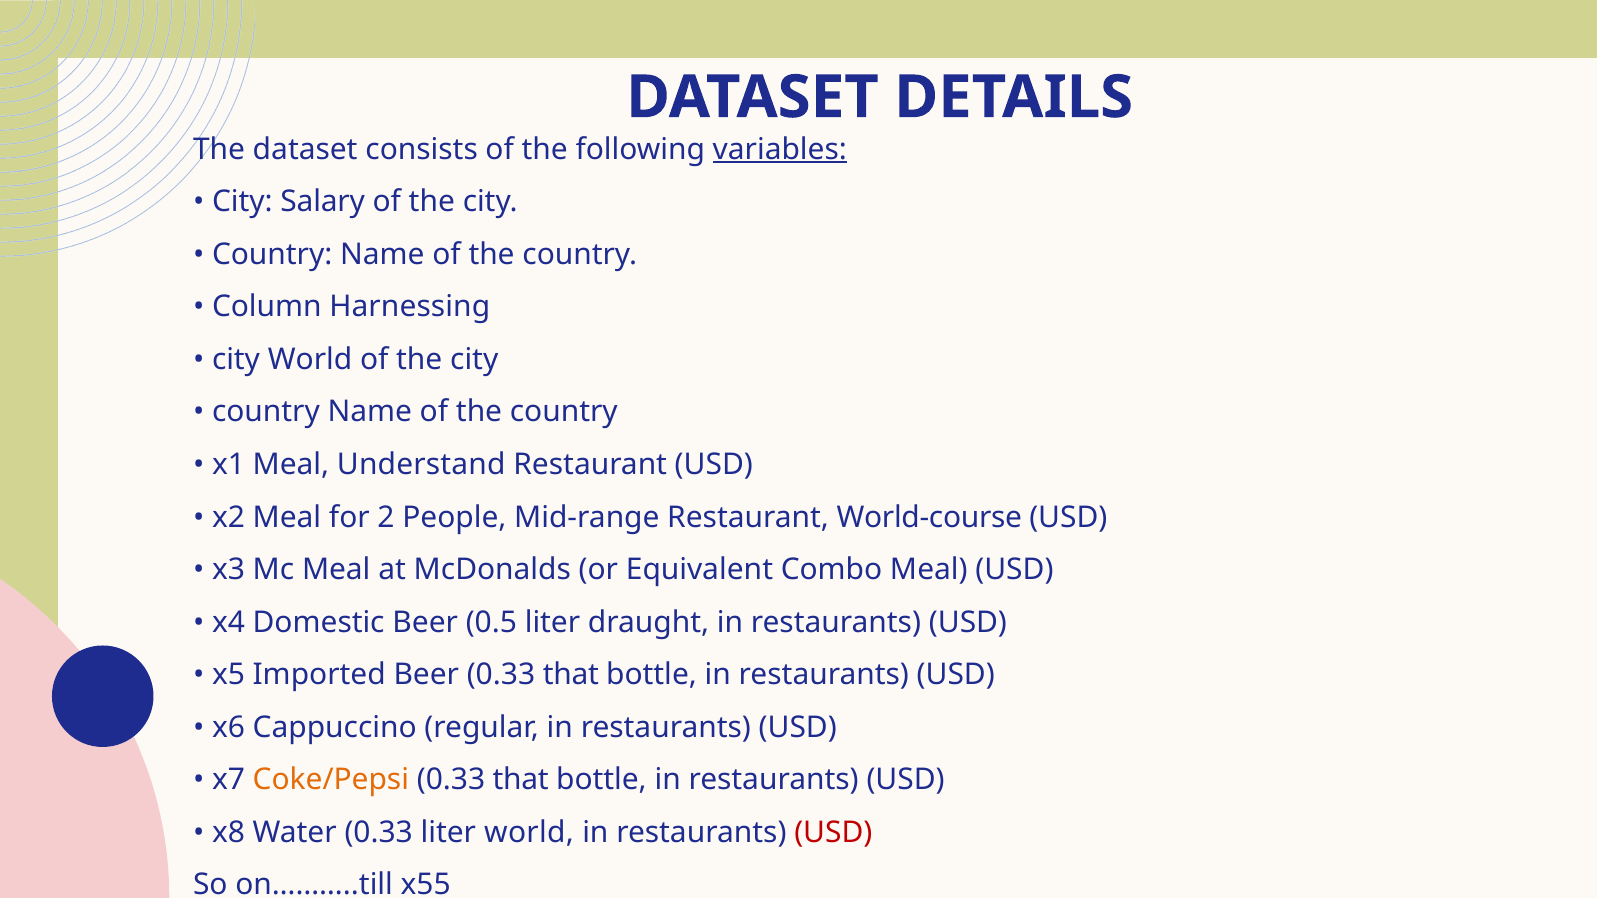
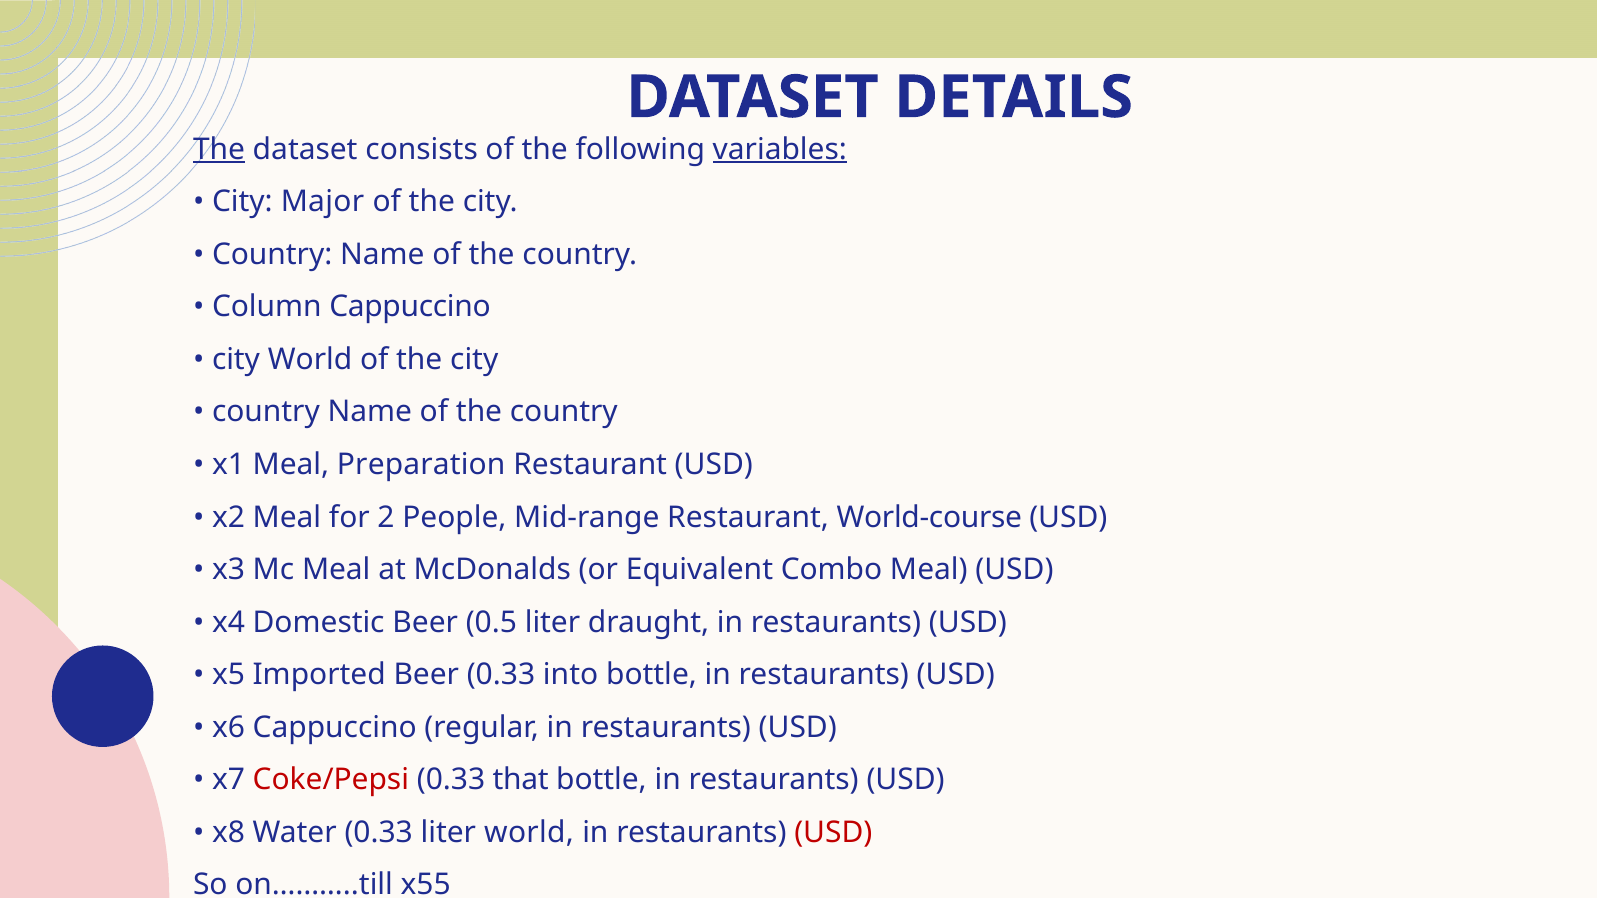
The at (219, 149) underline: none -> present
Salary: Salary -> Major
Column Harnessing: Harnessing -> Cappuccino
Understand: Understand -> Preparation
Beer 0.33 that: that -> into
Coke/Pepsi colour: orange -> red
